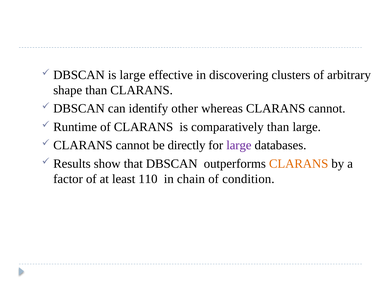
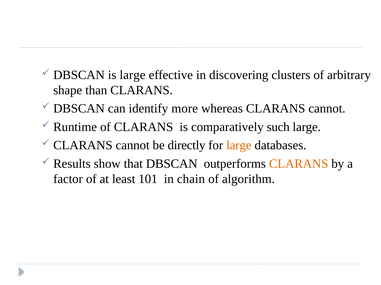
other: other -> more
comparatively than: than -> such
large at (239, 146) colour: purple -> orange
110: 110 -> 101
condition: condition -> algorithm
